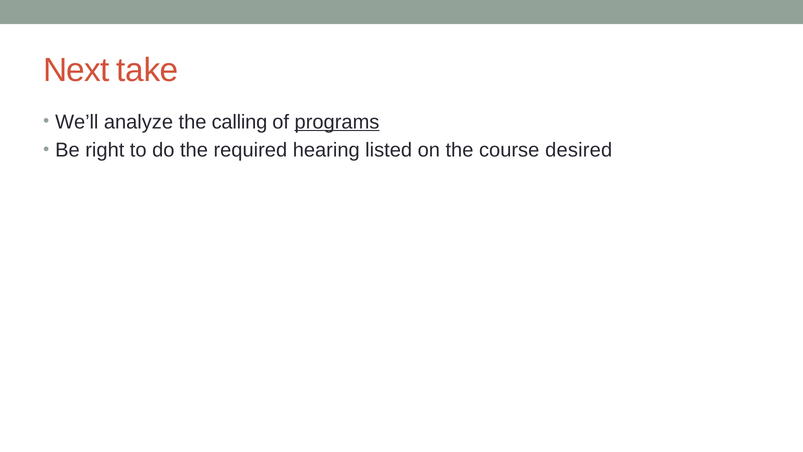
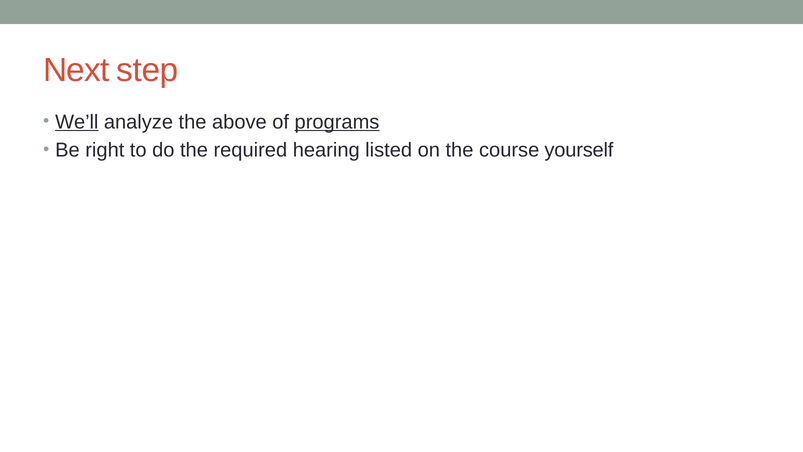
take: take -> step
We’ll underline: none -> present
calling: calling -> above
desired: desired -> yourself
